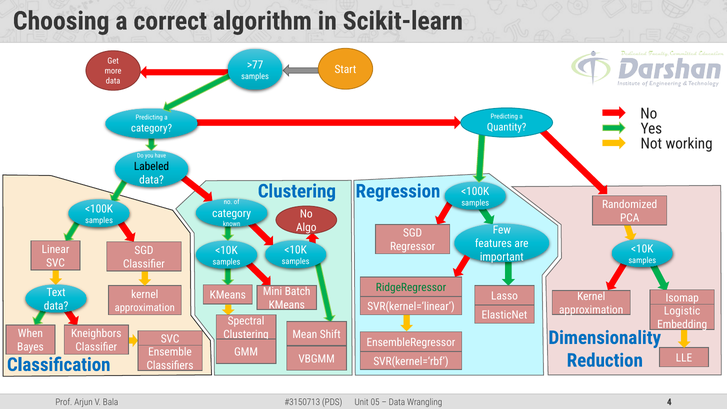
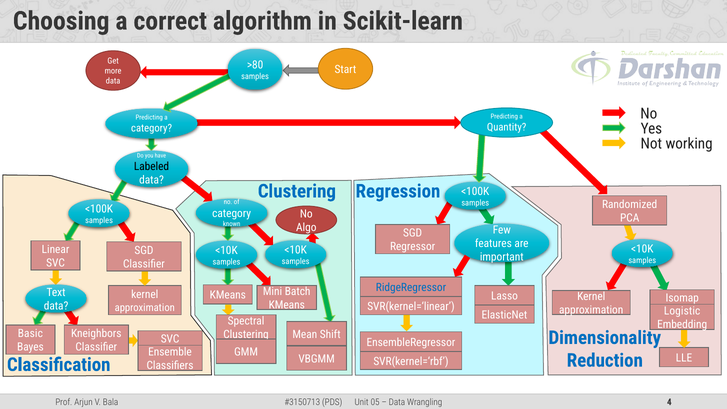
>77: >77 -> >80
RidgeRegressor colour: green -> blue
When: When -> Basic
